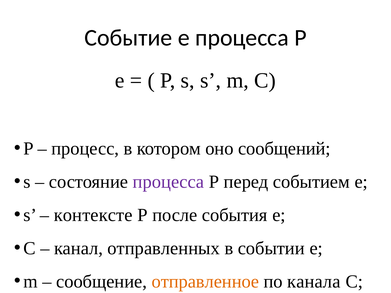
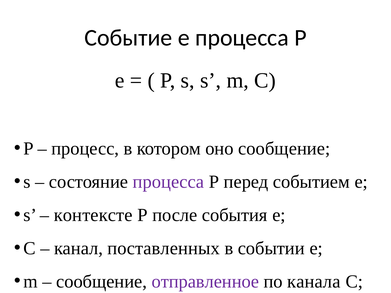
оно сообщений: сообщений -> сообщение
отправленных: отправленных -> поставленных
отправленное colour: orange -> purple
